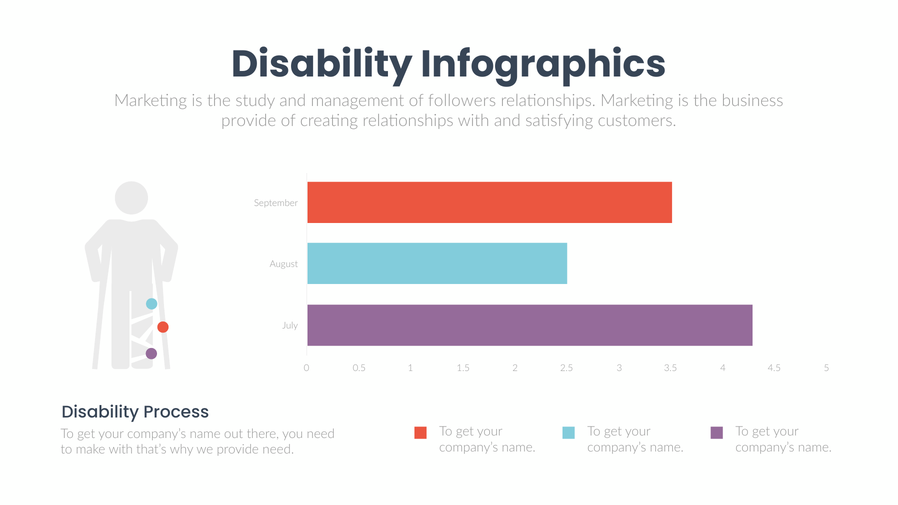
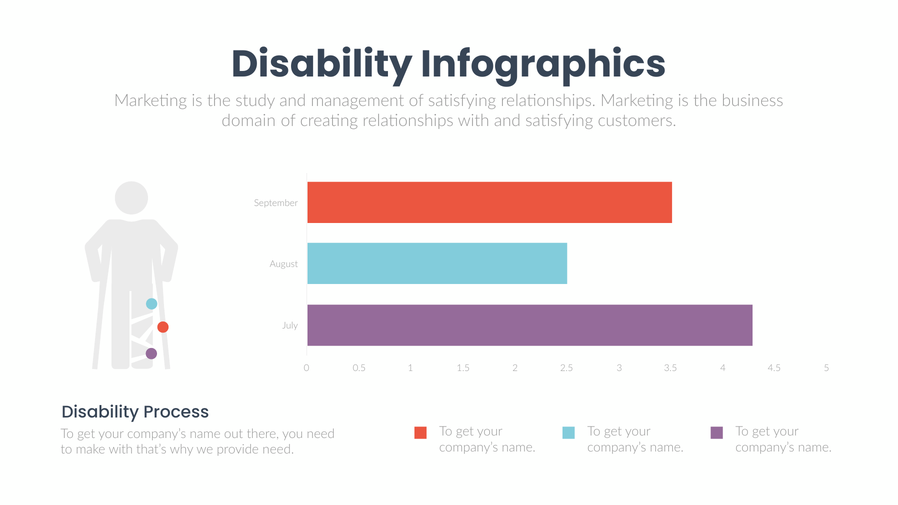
of followers: followers -> satisfying
provide at (249, 121): provide -> domain
